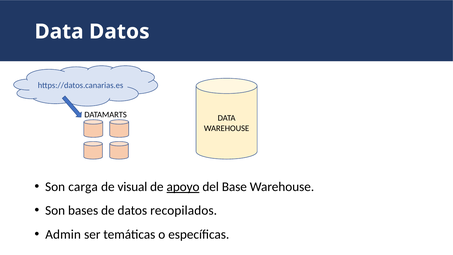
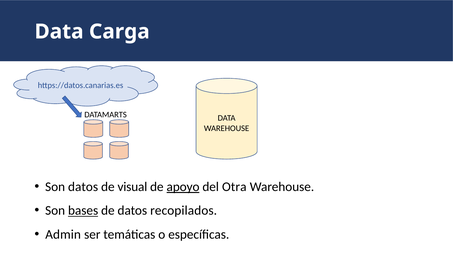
Data Datos: Datos -> Carga
Son carga: carga -> datos
Base: Base -> Otra
bases underline: none -> present
